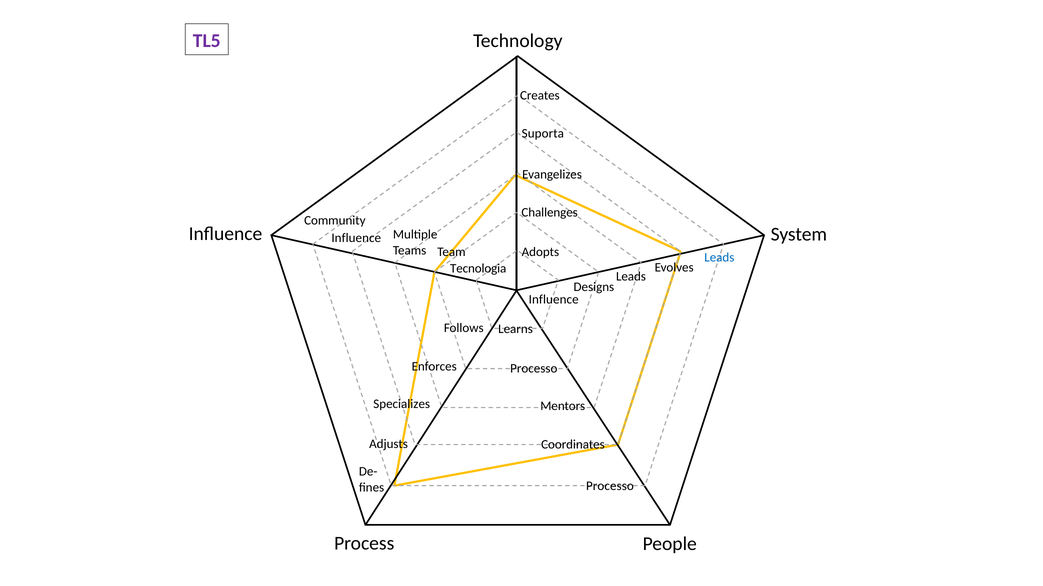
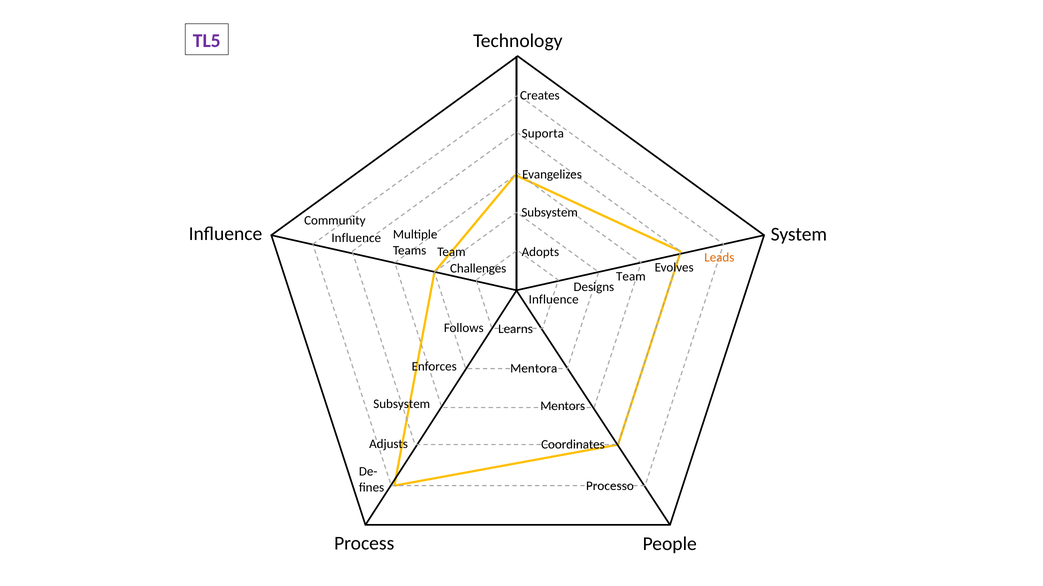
Challenges at (550, 213): Challenges -> Subsystem
Leads at (719, 258) colour: blue -> orange
Tecnologia: Tecnologia -> Challenges
Leads at (631, 277): Leads -> Team
Processo at (534, 369): Processo -> Mentora
Specializes at (402, 405): Specializes -> Subsystem
